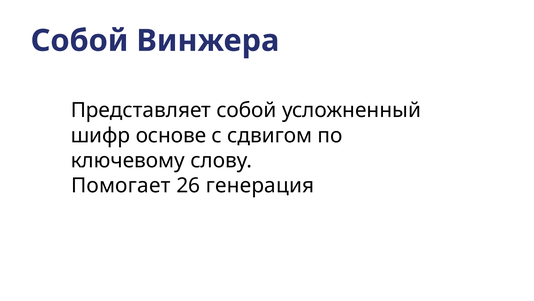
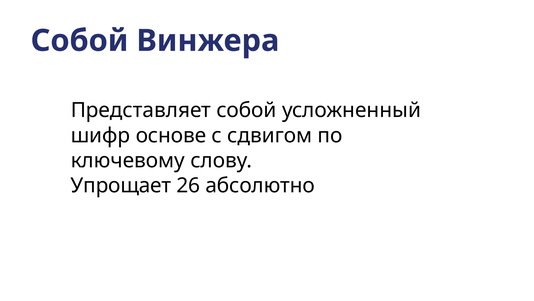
Помогает: Помогает -> Упрощает
генерация: генерация -> абсолютно
